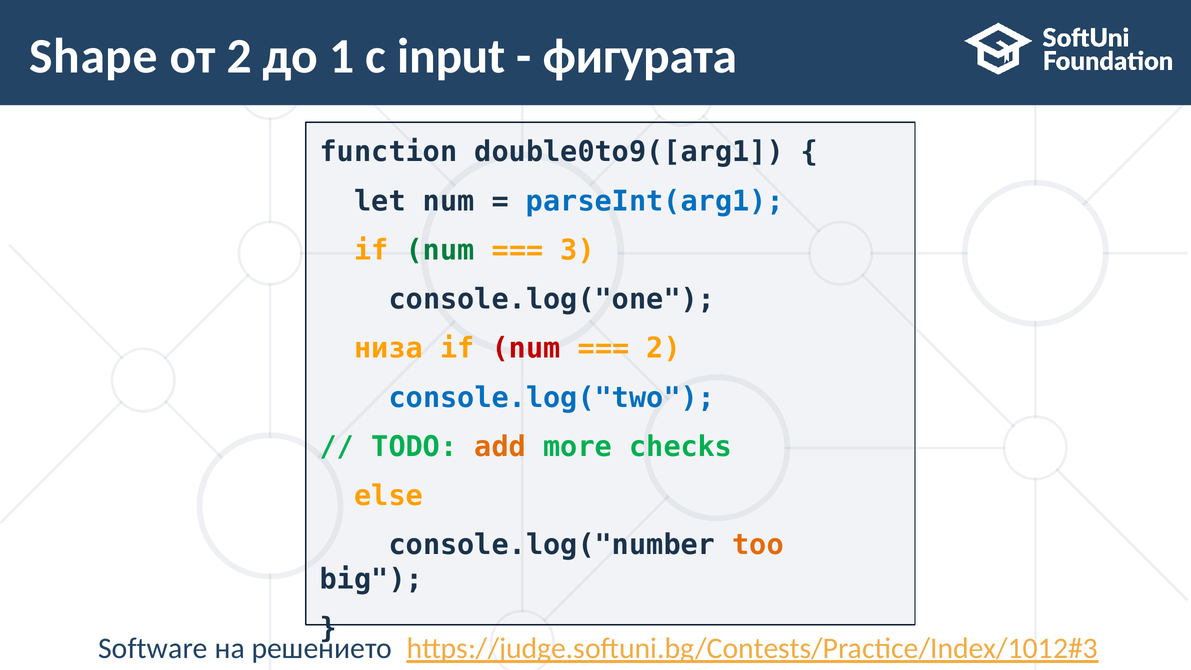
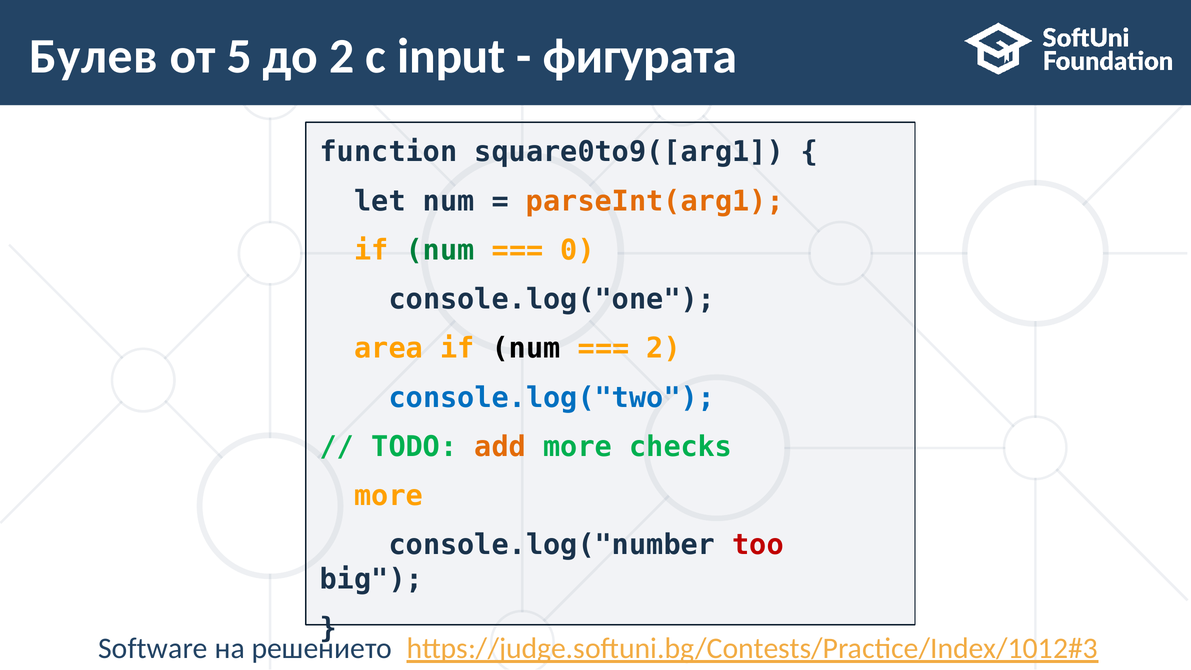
Shape: Shape -> Булев
от 2: 2 -> 5
до 1: 1 -> 2
double0to9([arg1: double0to9([arg1 -> square0to9([arg1
parseInt(arg1 colour: blue -> orange
3: 3 -> 0
низа: низа -> area
num at (526, 349) colour: red -> black
еlse at (389, 496): еlse -> more
too colour: orange -> red
